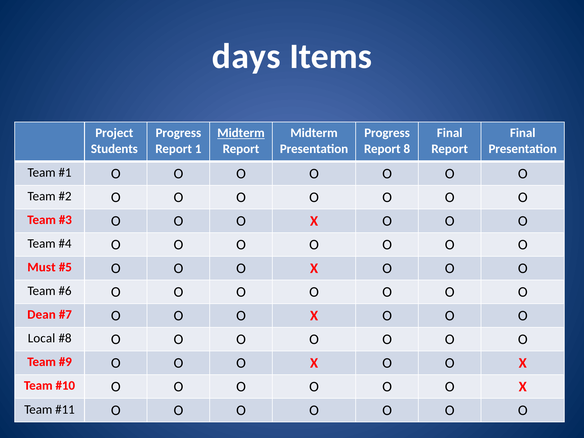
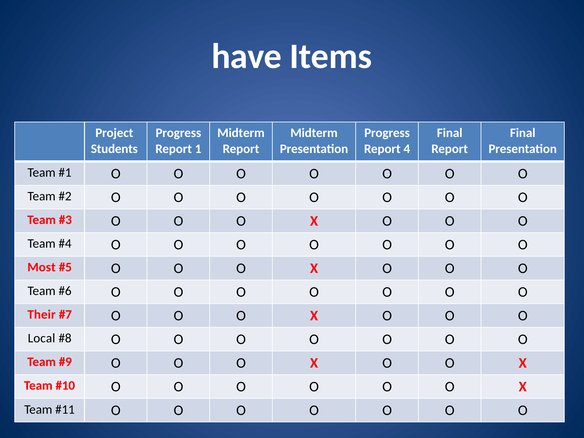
days: days -> have
Midterm at (241, 133) underline: present -> none
8: 8 -> 4
Must: Must -> Most
Dean: Dean -> Their
